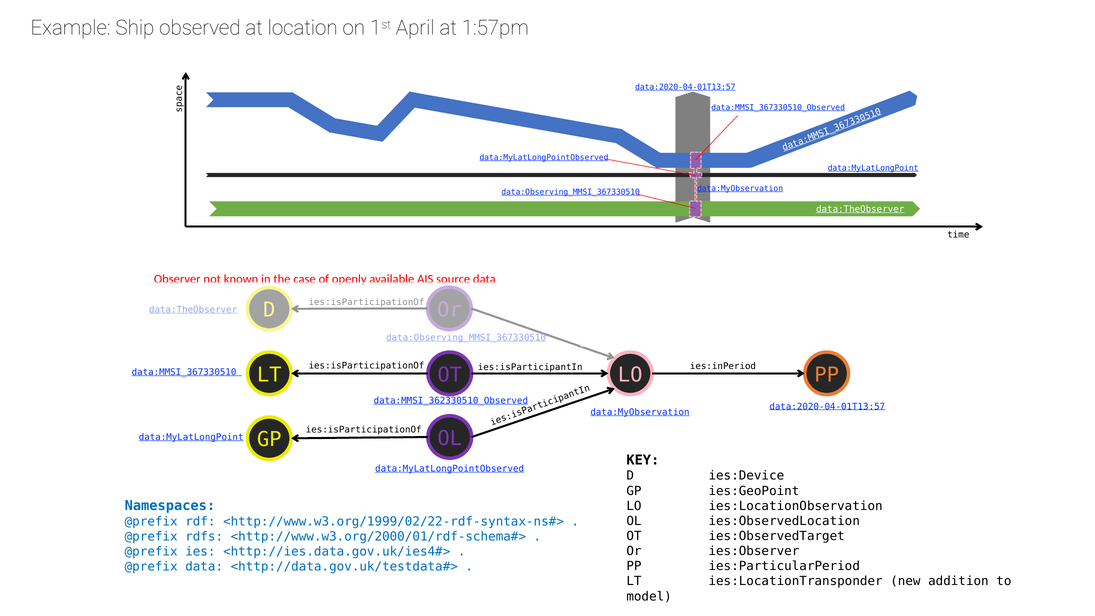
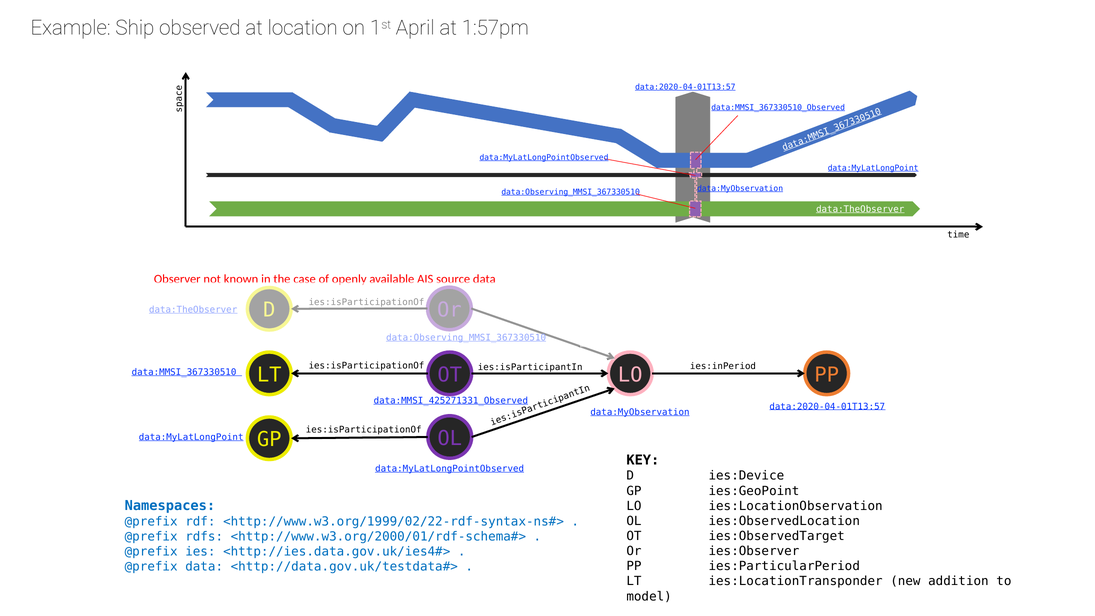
data:MMSI_362330510_Observed: data:MMSI_362330510_Observed -> data:MMSI_425271331_Observed
